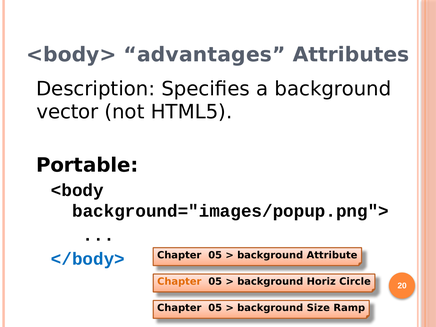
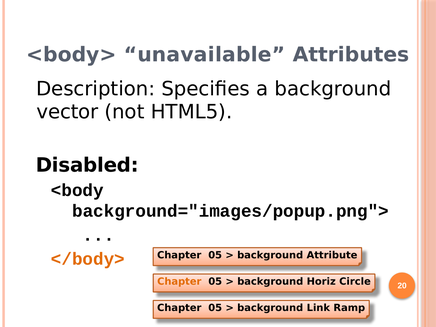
advantages: advantages -> unavailable
Portable: Portable -> Disabled
</body> colour: blue -> orange
Size: Size -> Link
